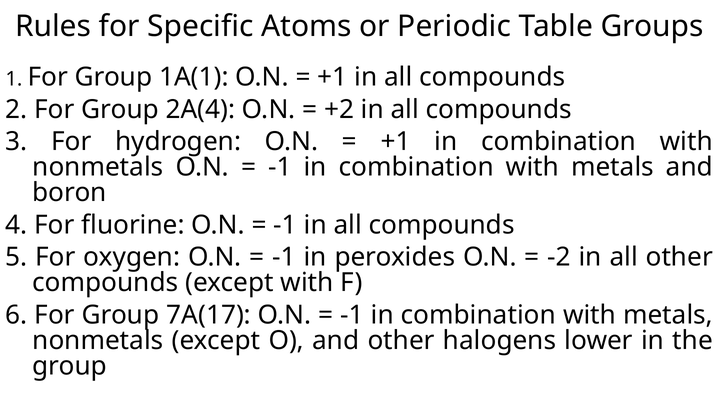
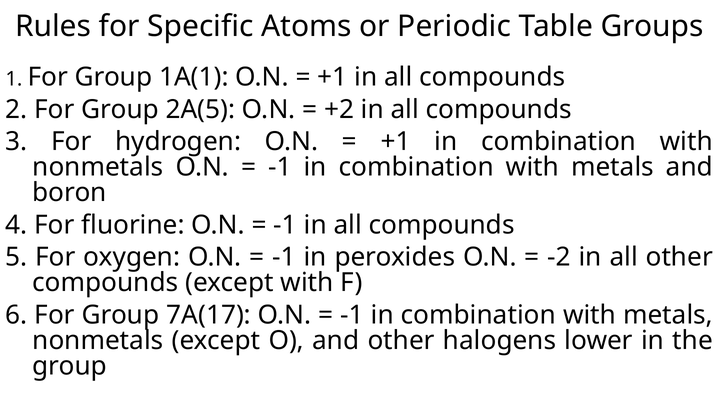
2A(4: 2A(4 -> 2A(5
